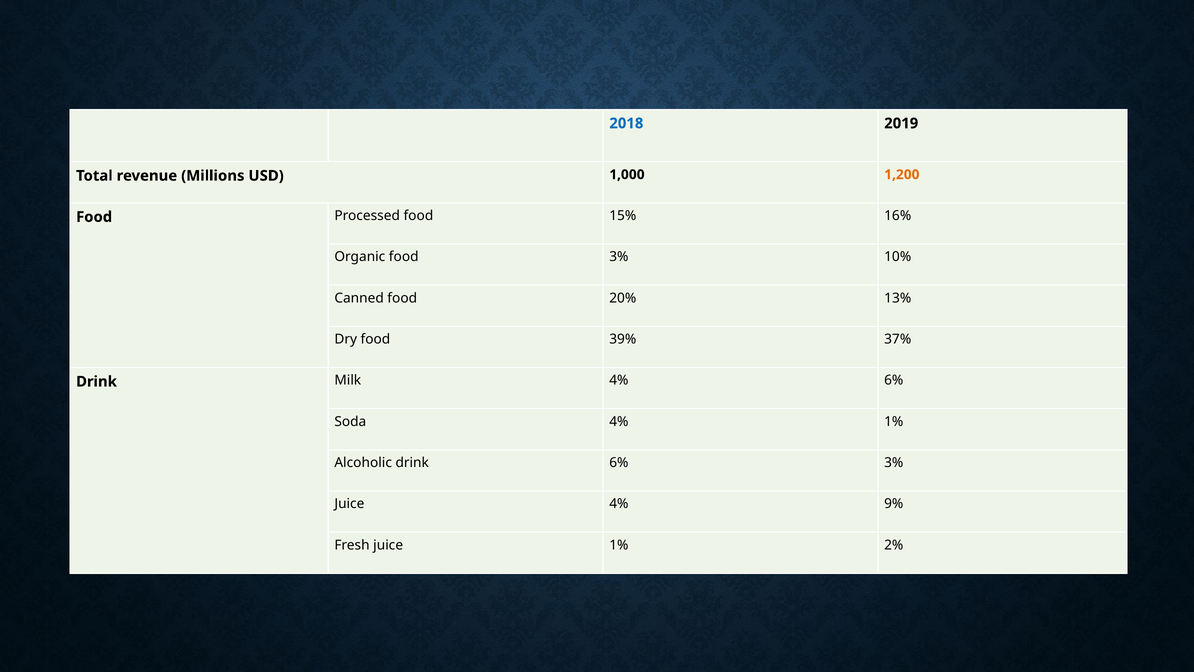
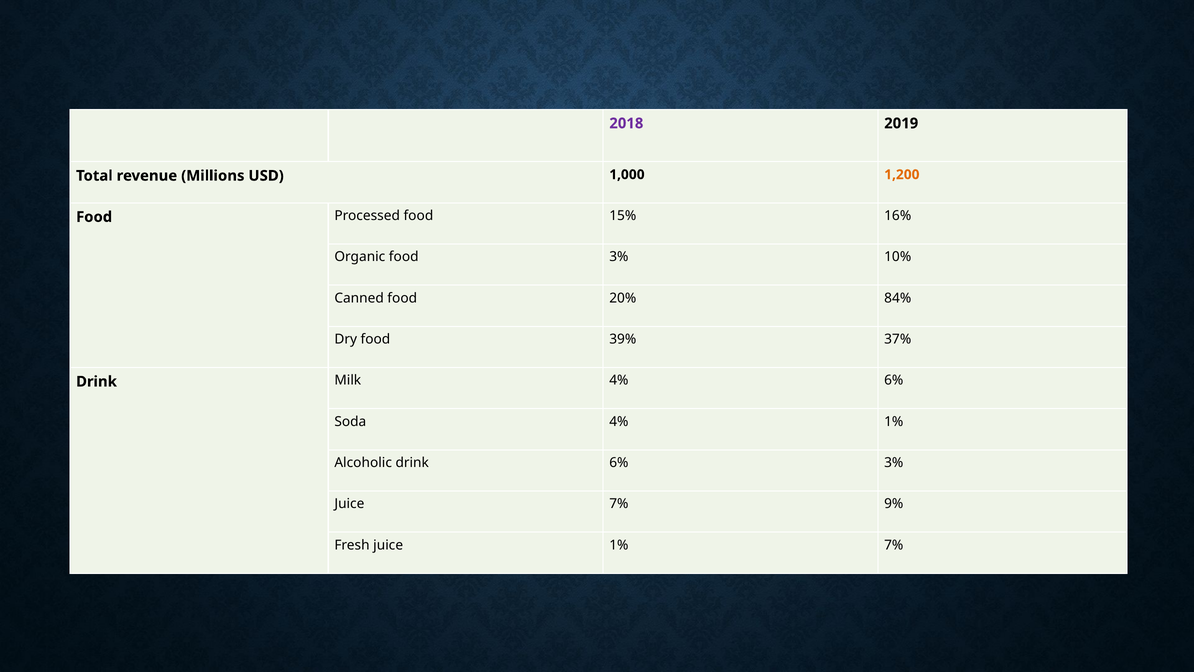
2018 colour: blue -> purple
13%: 13% -> 84%
Juice 4%: 4% -> 7%
1% 2%: 2% -> 7%
